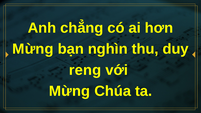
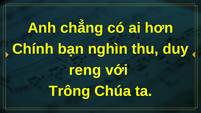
Mừng at (33, 49): Mừng -> Chính
Mừng at (69, 91): Mừng -> Trông
